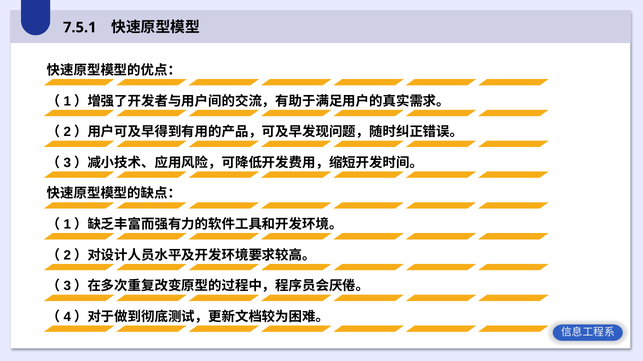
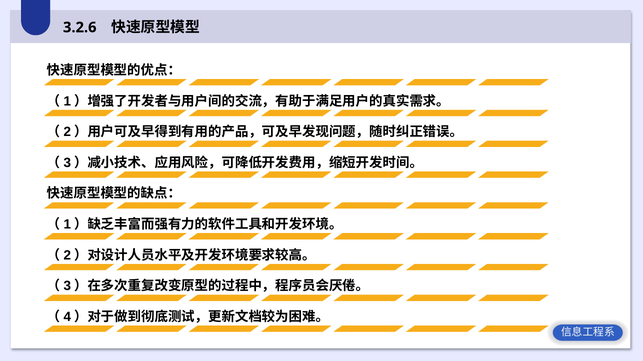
7.5.1: 7.5.1 -> 3.2.6
